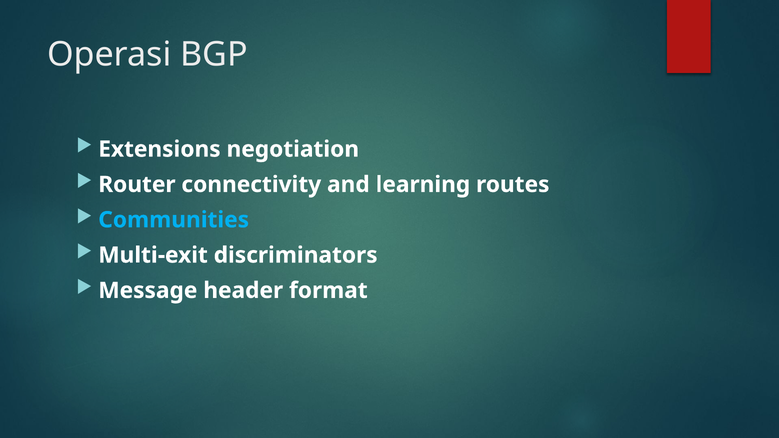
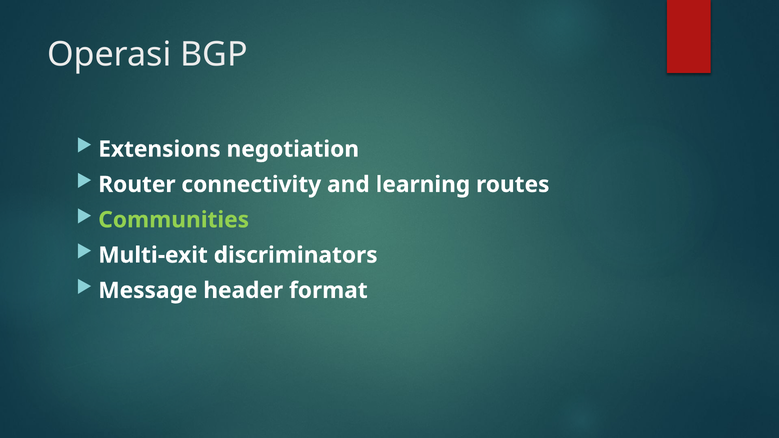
Communities colour: light blue -> light green
